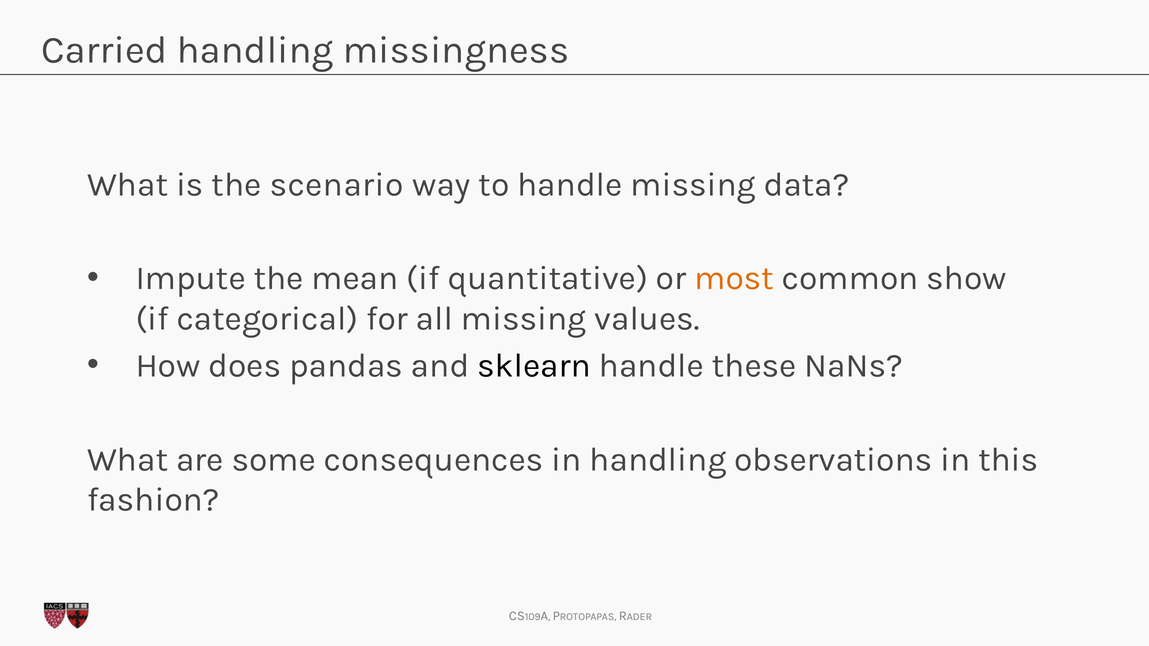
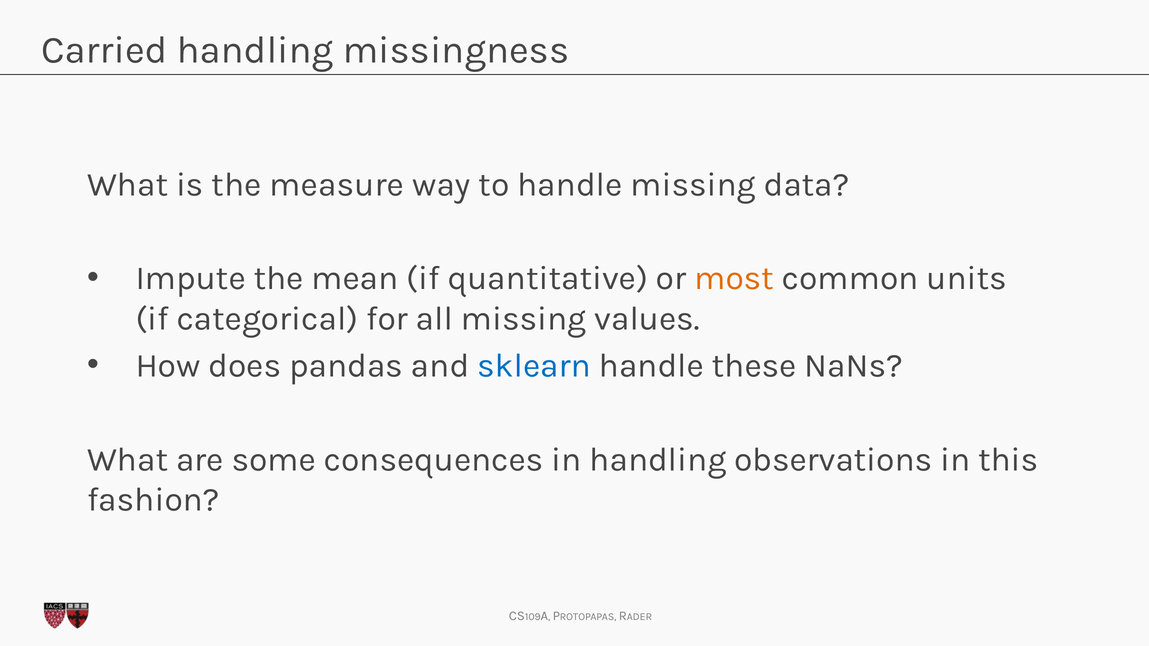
scenario: scenario -> measure
show: show -> units
sklearn colour: black -> blue
